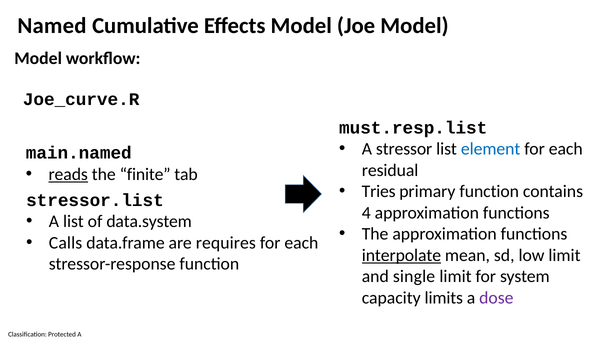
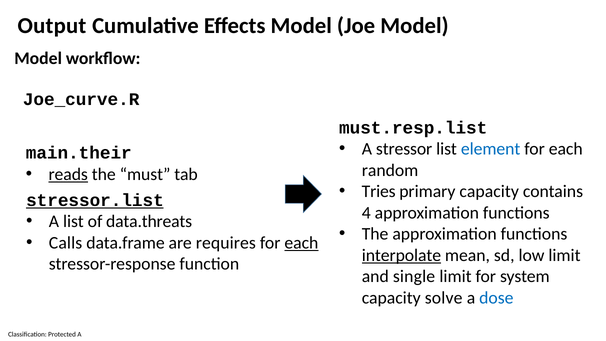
Named: Named -> Output
main.named: main.named -> main.their
residual: residual -> random
finite: finite -> must
primary function: function -> capacity
stressor.list underline: none -> present
data.system: data.system -> data.threats
each at (301, 243) underline: none -> present
limits: limits -> solve
dose colour: purple -> blue
